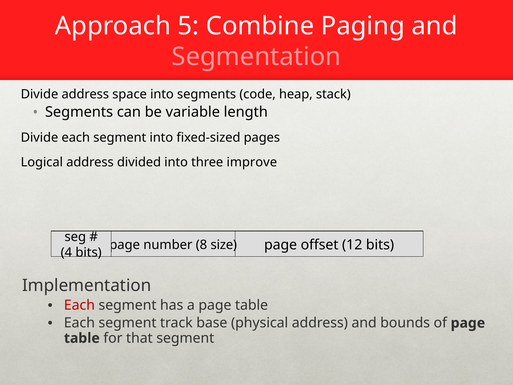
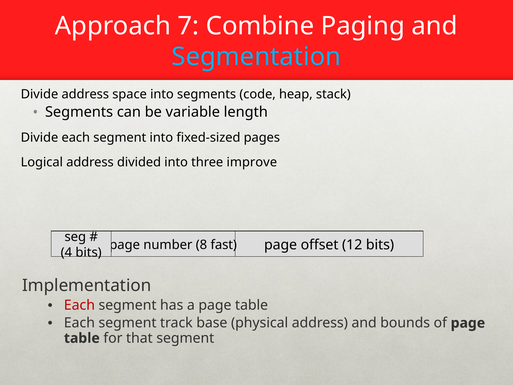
5: 5 -> 7
Segmentation colour: pink -> light blue
size: size -> fast
